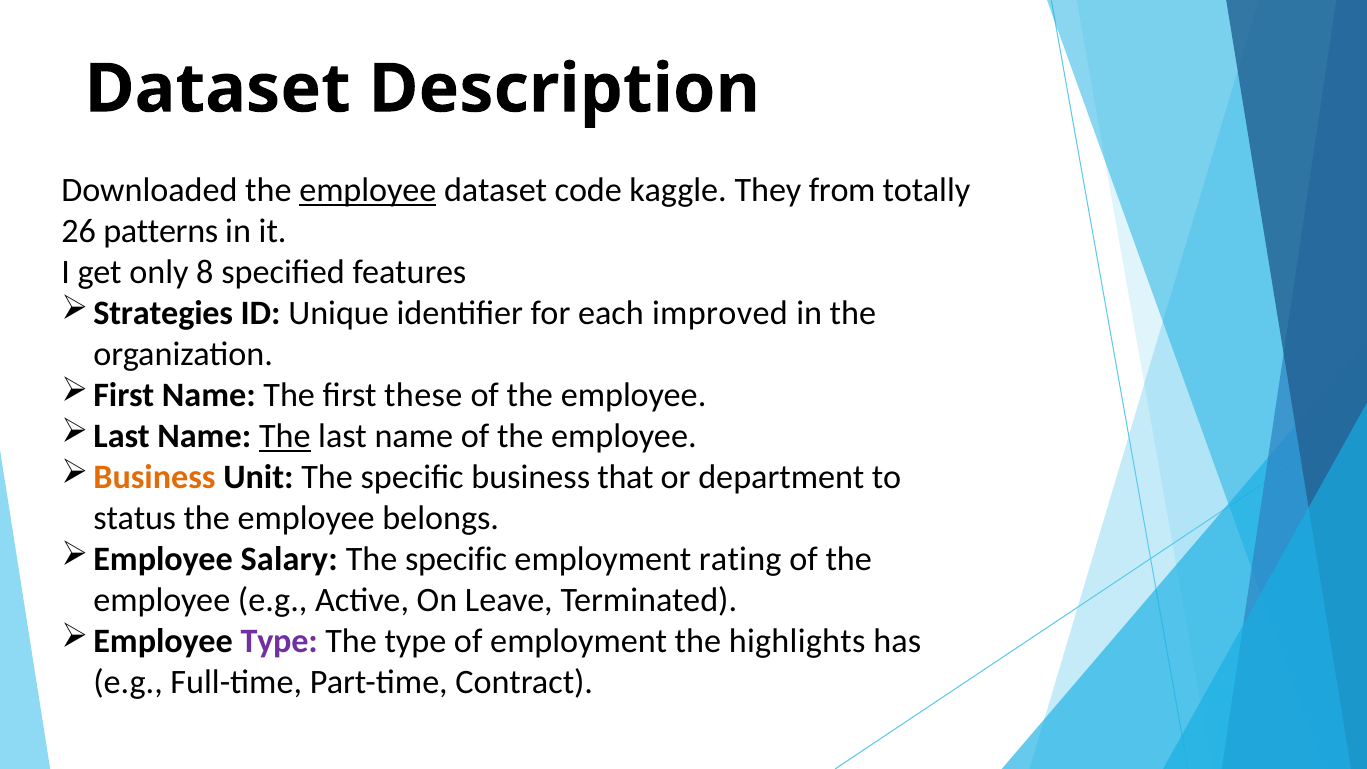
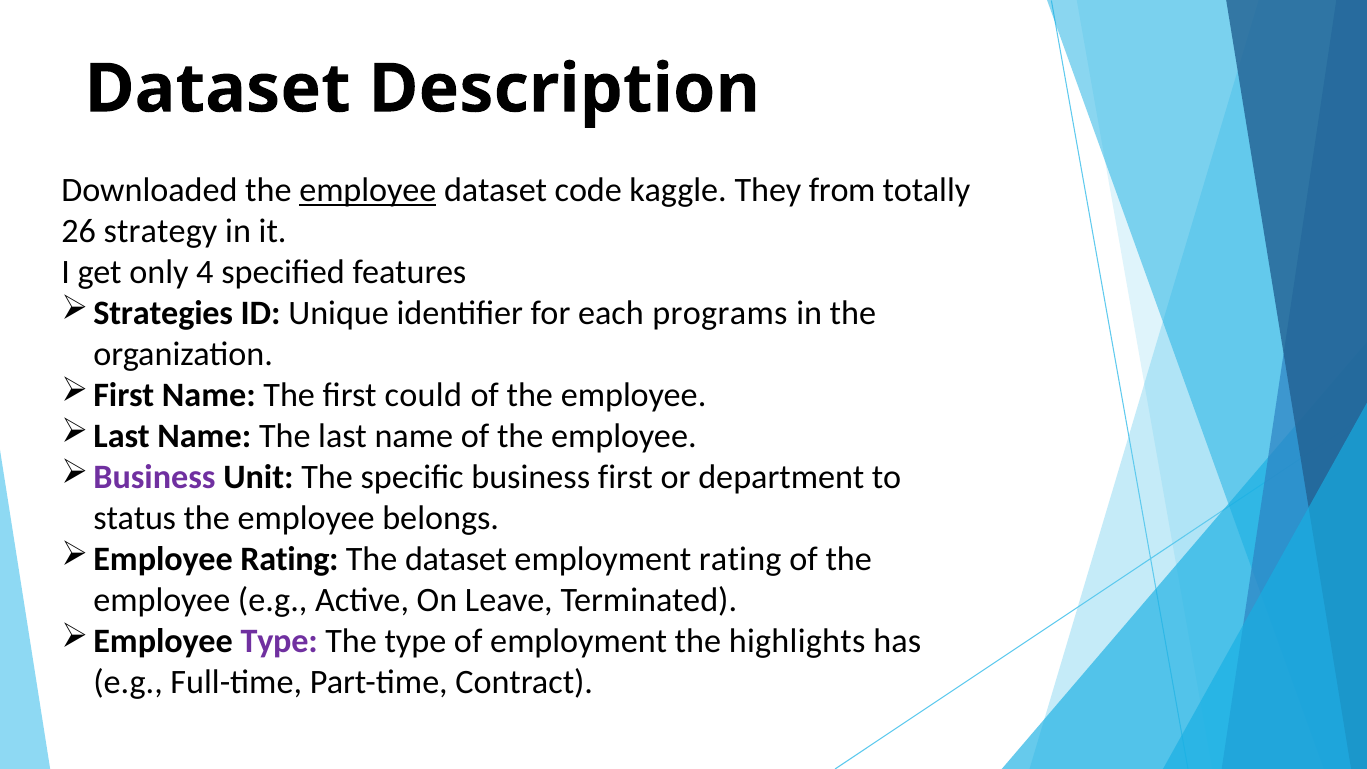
patterns: patterns -> strategy
8: 8 -> 4
improved: improved -> programs
these: these -> could
The at (285, 436) underline: present -> none
Business at (154, 477) colour: orange -> purple
business that: that -> first
Employee Salary: Salary -> Rating
specific at (456, 559): specific -> dataset
